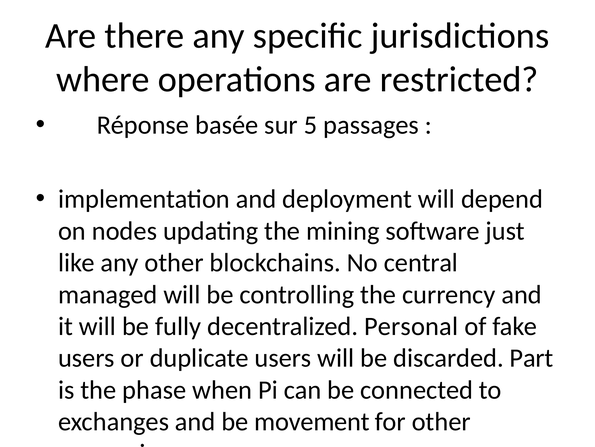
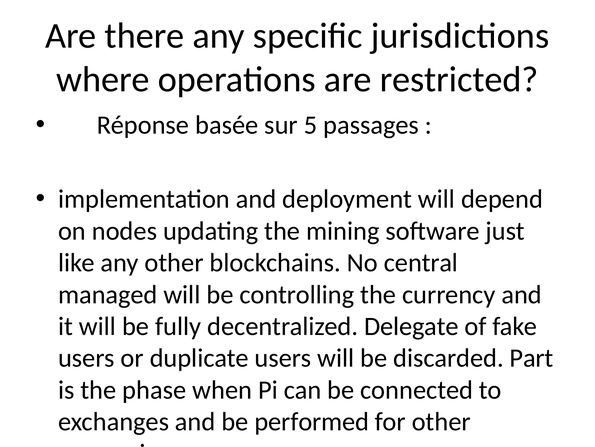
Personal: Personal -> Delegate
be movement: movement -> performed
